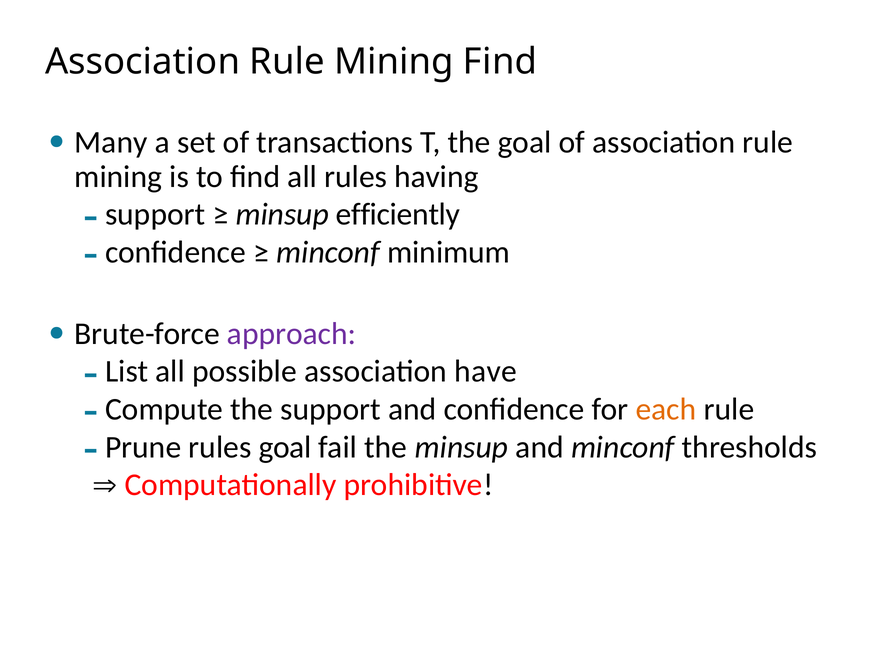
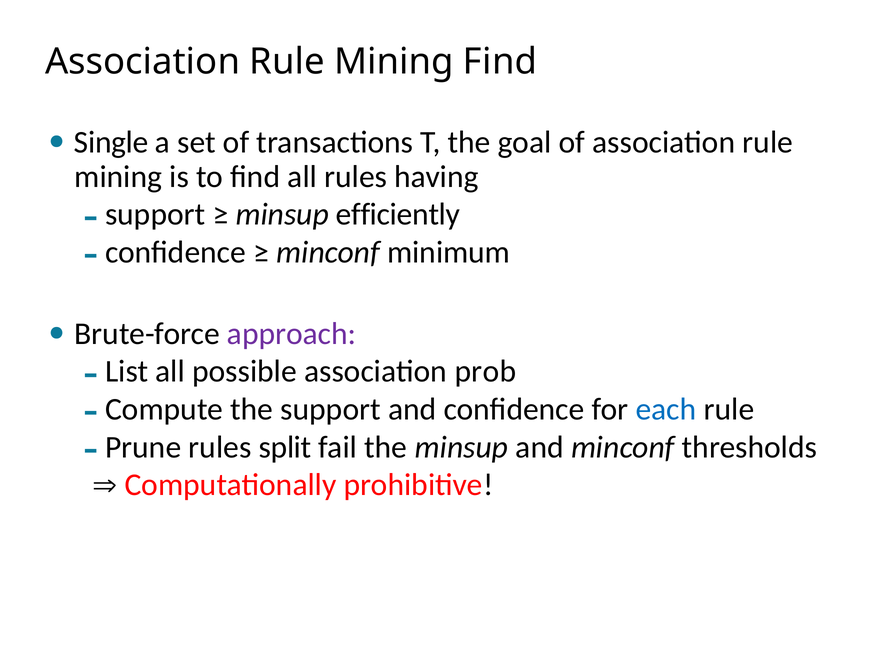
Many: Many -> Single
have: have -> prob
each colour: orange -> blue
rules goal: goal -> split
